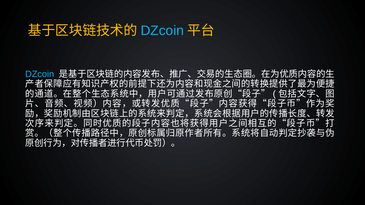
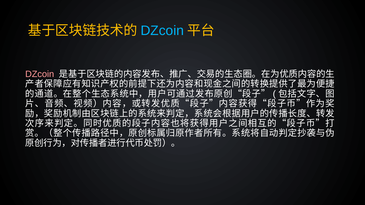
DZcoin at (40, 74) colour: light blue -> pink
